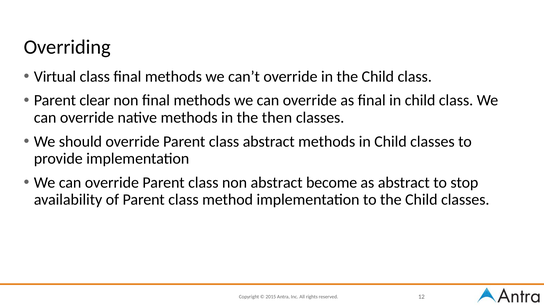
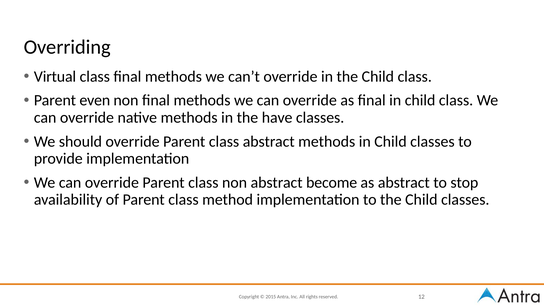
clear: clear -> even
then: then -> have
